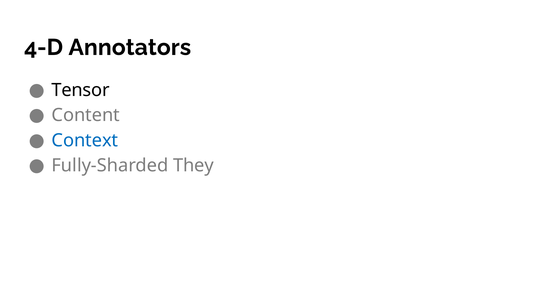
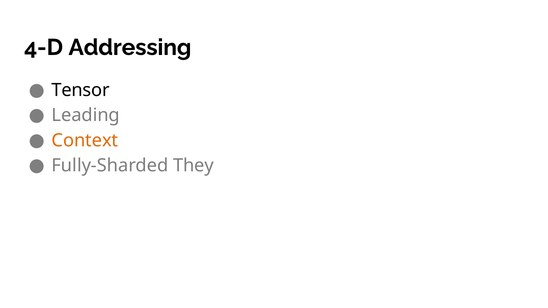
Annotators: Annotators -> Addressing
Content: Content -> Leading
Context colour: blue -> orange
